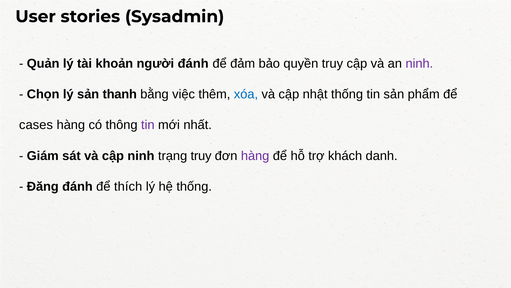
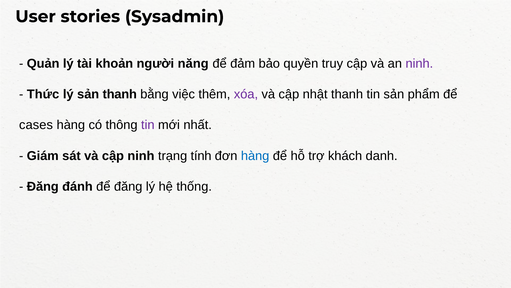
người đánh: đánh -> năng
Chọn: Chọn -> Thức
xóa colour: blue -> purple
nhật thống: thống -> thanh
trạng truy: truy -> tính
hàng at (255, 155) colour: purple -> blue
để thích: thích -> đăng
